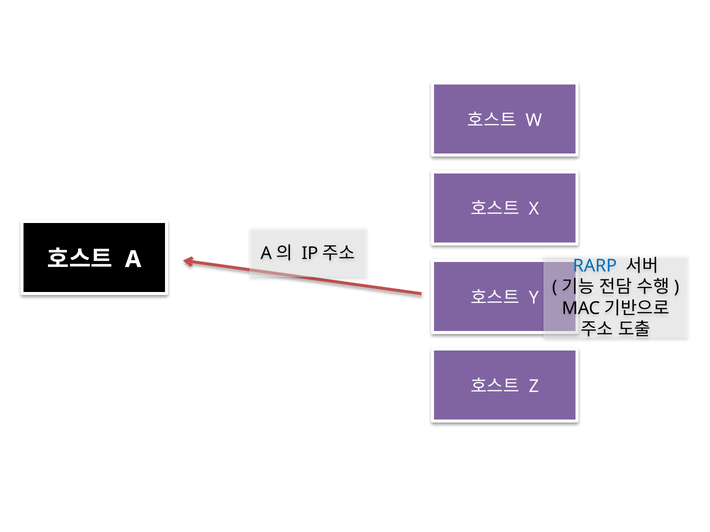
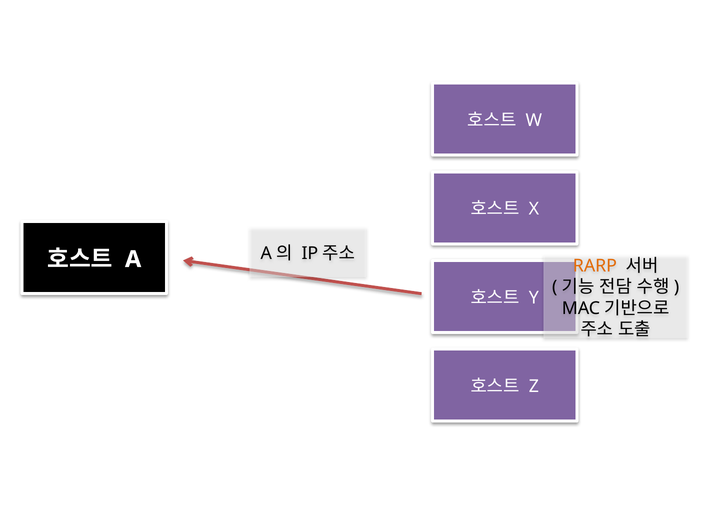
RARP colour: blue -> orange
